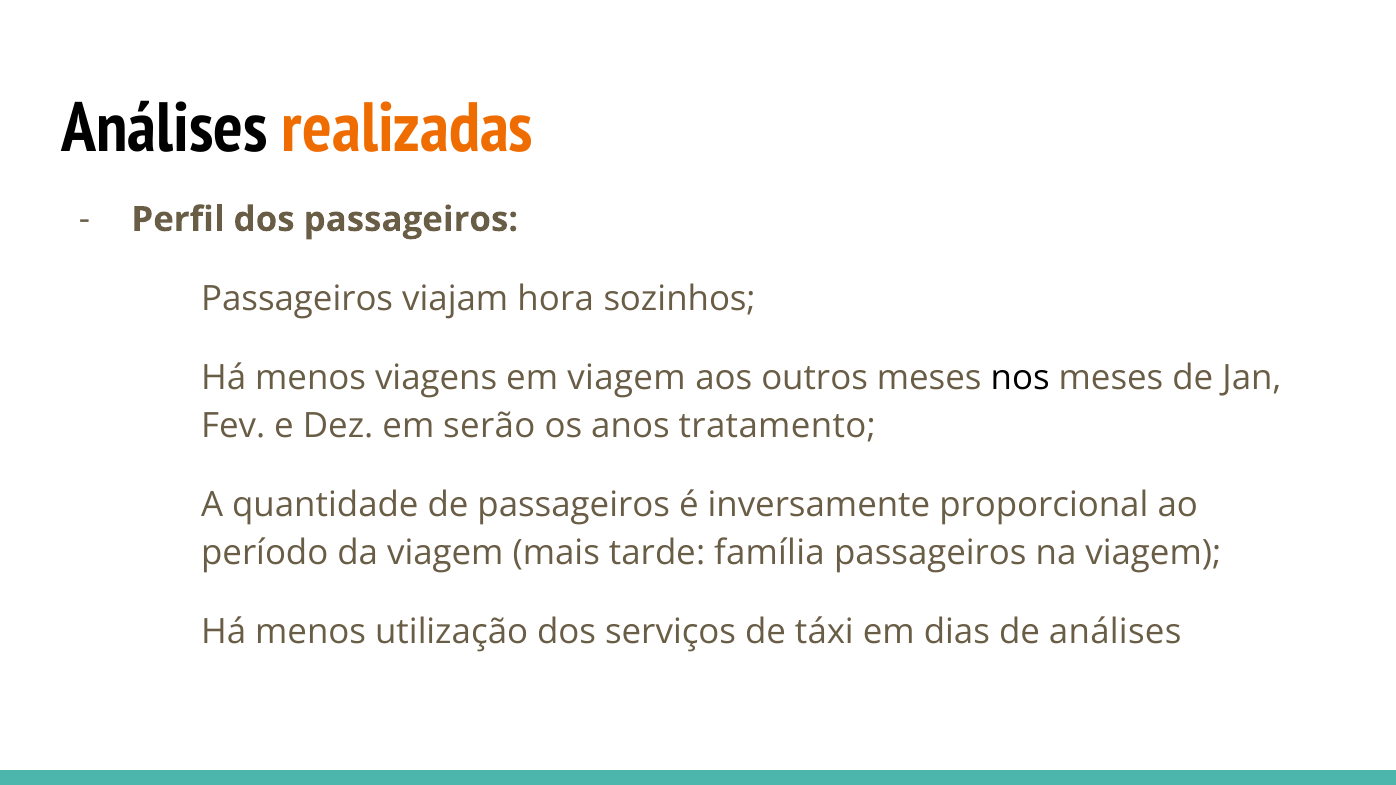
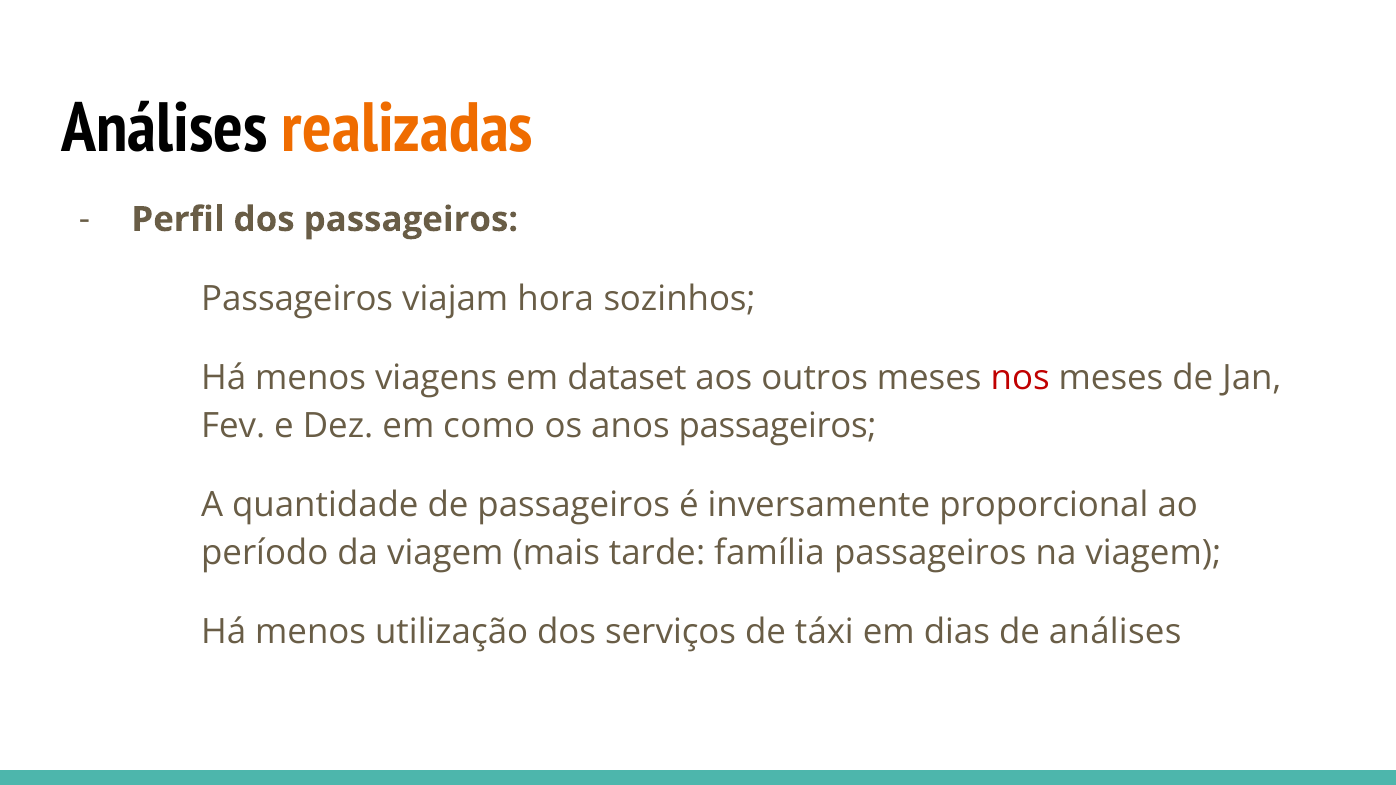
em viagem: viagem -> dataset
nos colour: black -> red
serão: serão -> como
anos tratamento: tratamento -> passageiros
